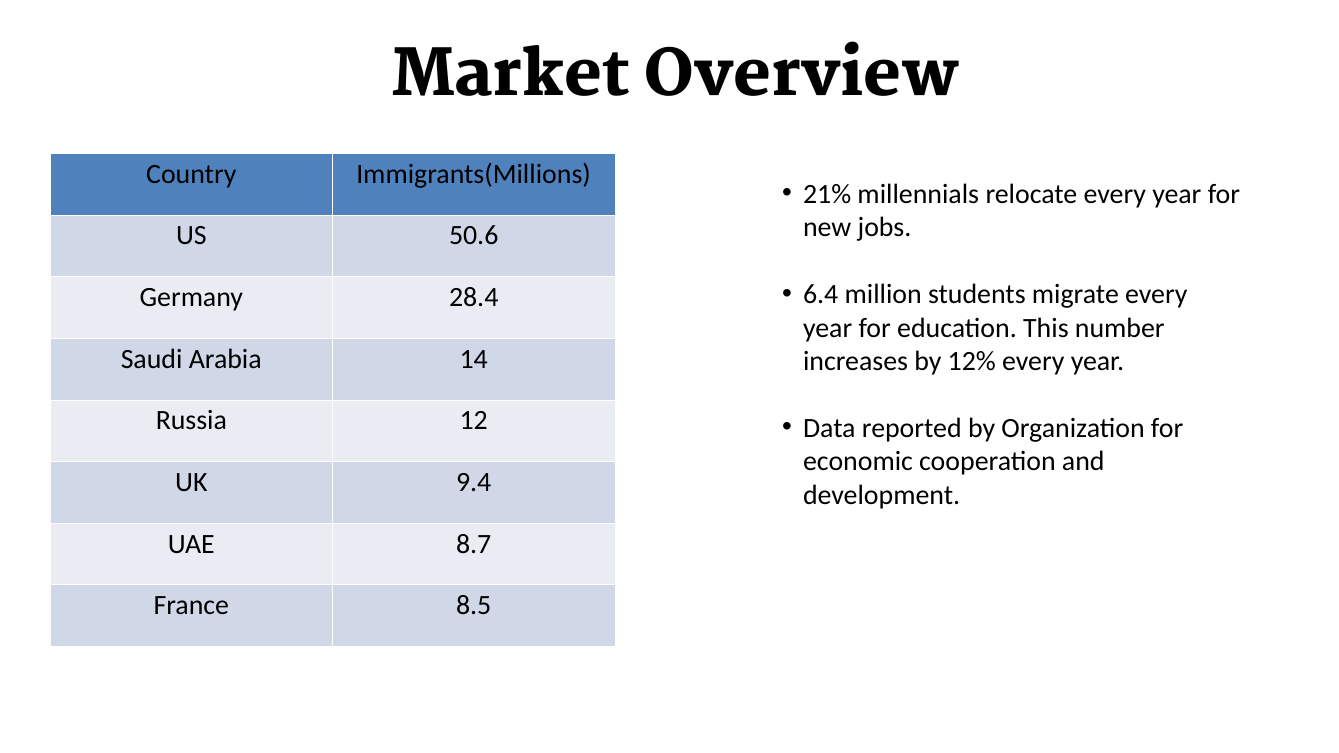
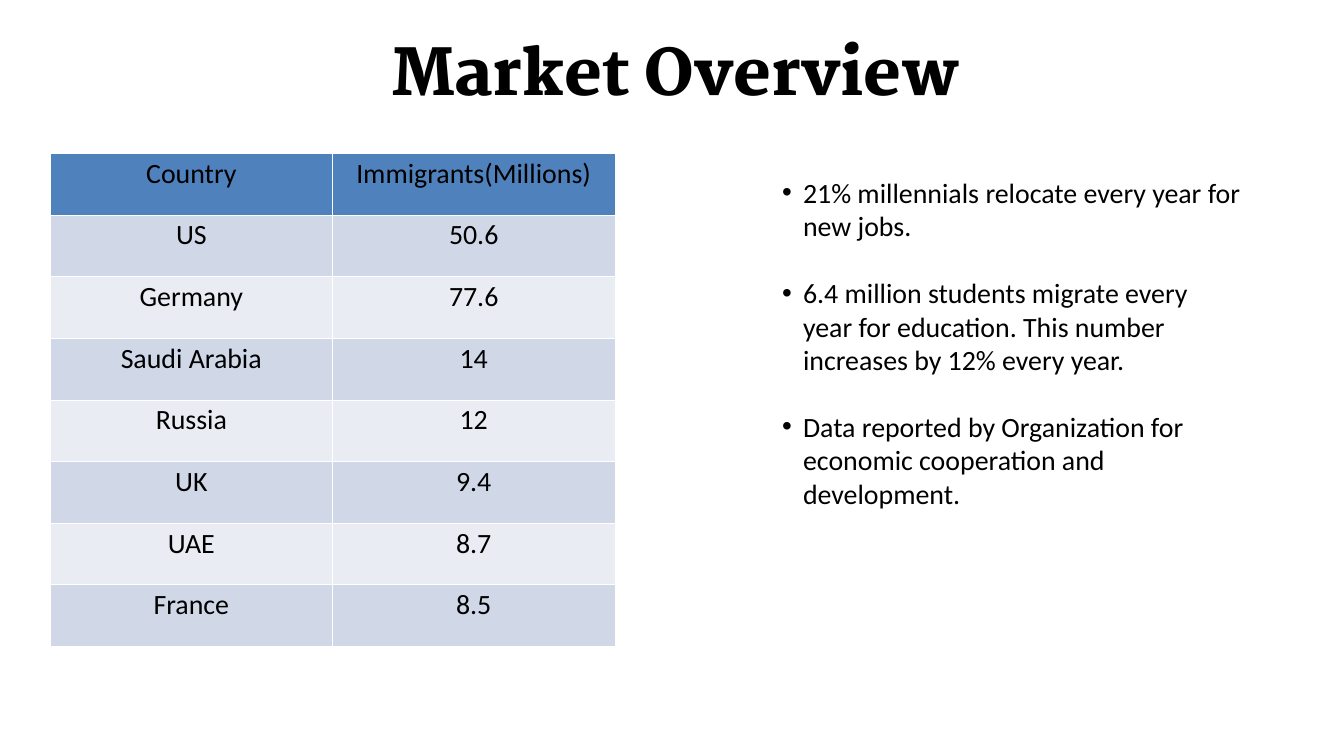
28.4: 28.4 -> 77.6
